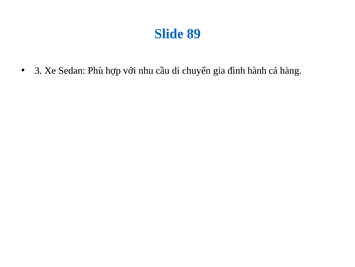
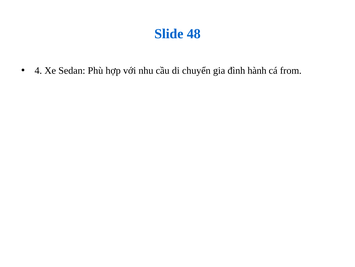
89: 89 -> 48
3: 3 -> 4
hàng: hàng -> from
